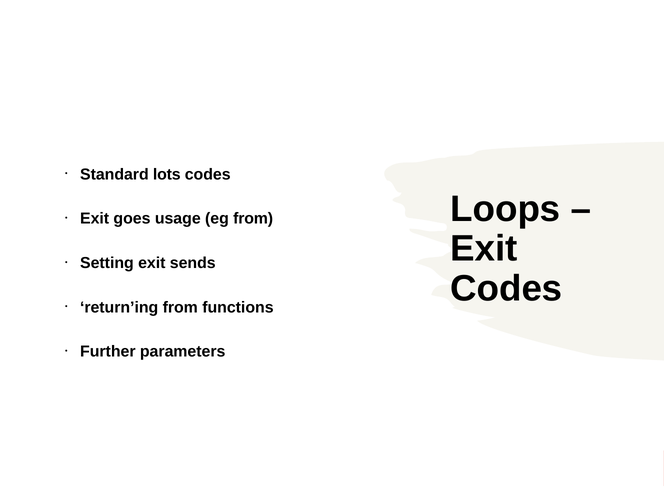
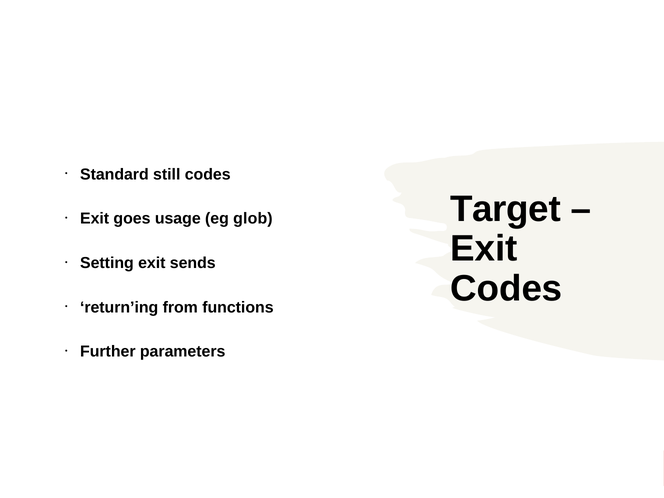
lots: lots -> still
Loops: Loops -> Target
eg from: from -> glob
